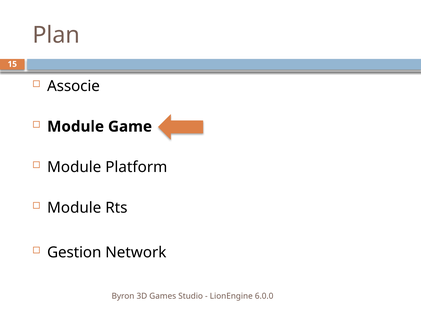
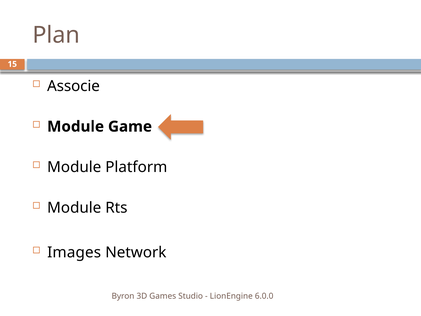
Gestion: Gestion -> Images
